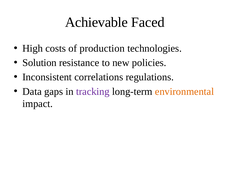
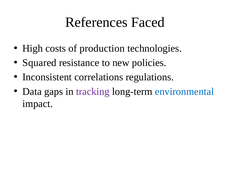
Achievable: Achievable -> References
Solution: Solution -> Squared
environmental colour: orange -> blue
